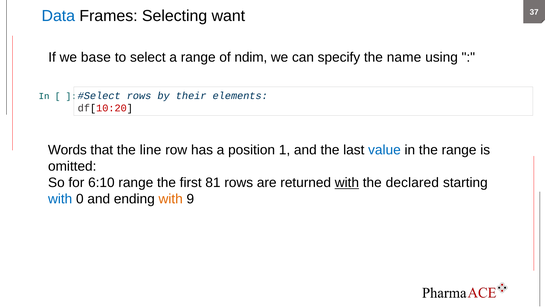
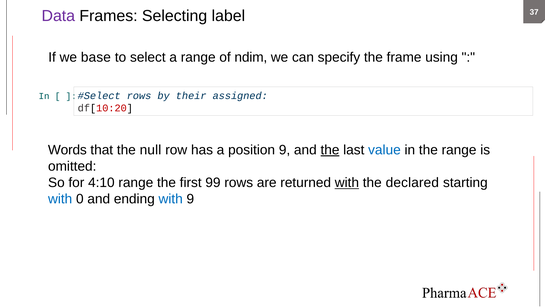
Data colour: blue -> purple
want: want -> label
name: name -> frame
elements: elements -> assigned
line: line -> null
position 1: 1 -> 9
the at (330, 150) underline: none -> present
6:10: 6:10 -> 4:10
81: 81 -> 99
with at (171, 199) colour: orange -> blue
